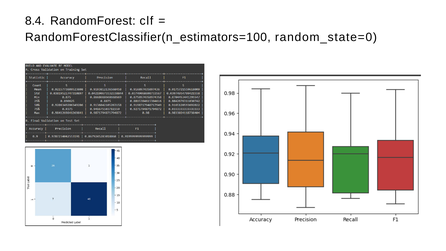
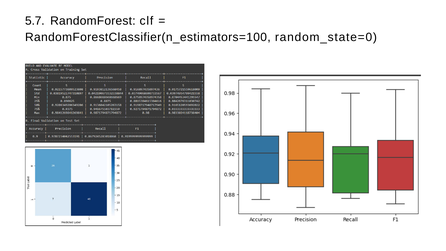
8.4: 8.4 -> 5.7
